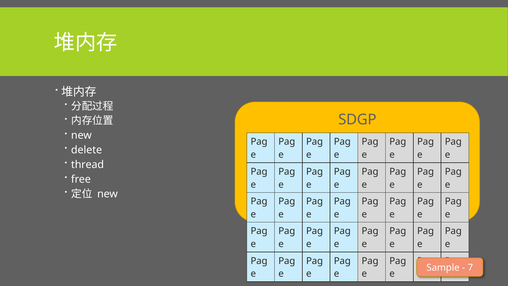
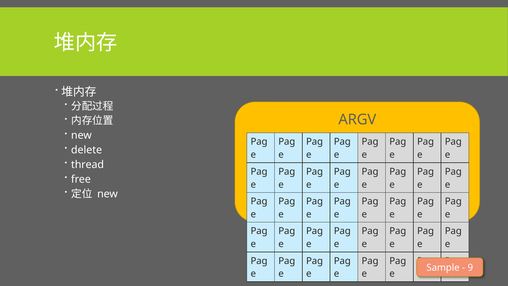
SDGP: SDGP -> ARGV
7: 7 -> 9
